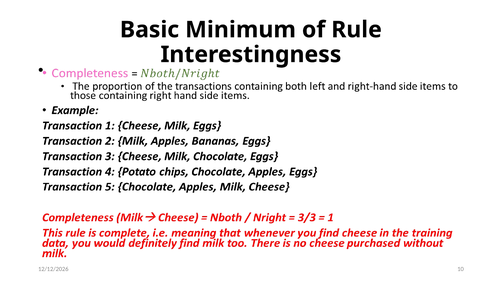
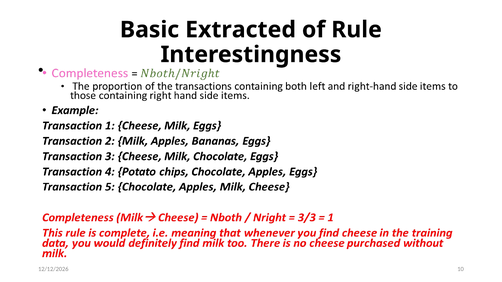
Minimum: Minimum -> Extracted
